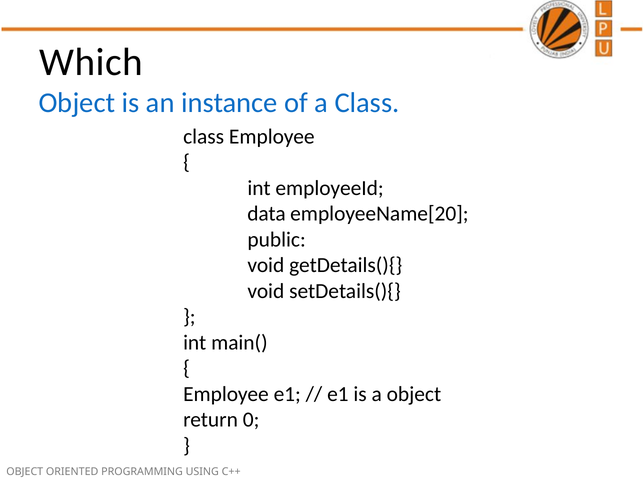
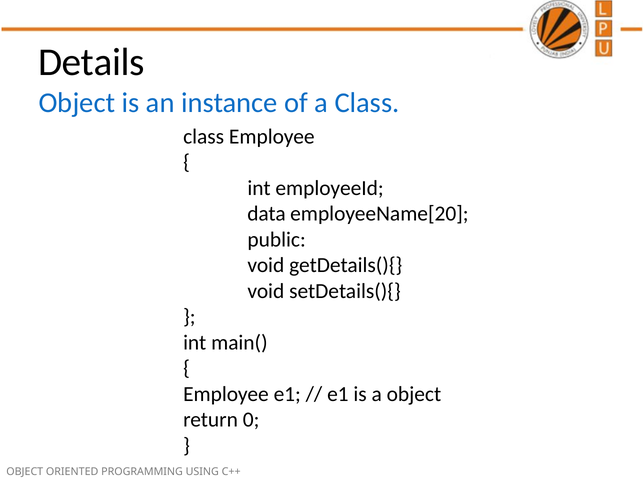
Which: Which -> Details
